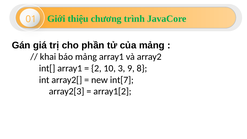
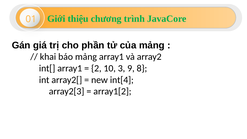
int[7: int[7 -> int[4
